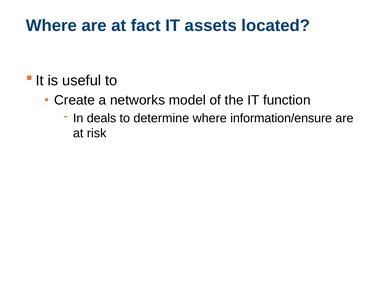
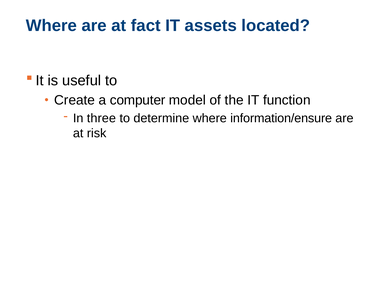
networks: networks -> computer
deals: deals -> three
